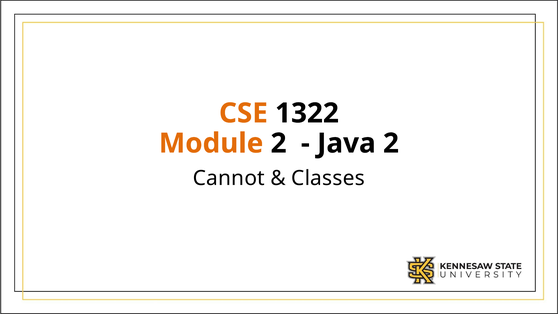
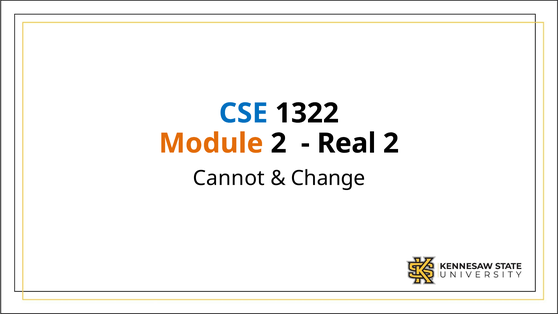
CSE colour: orange -> blue
Java: Java -> Real
Classes: Classes -> Change
